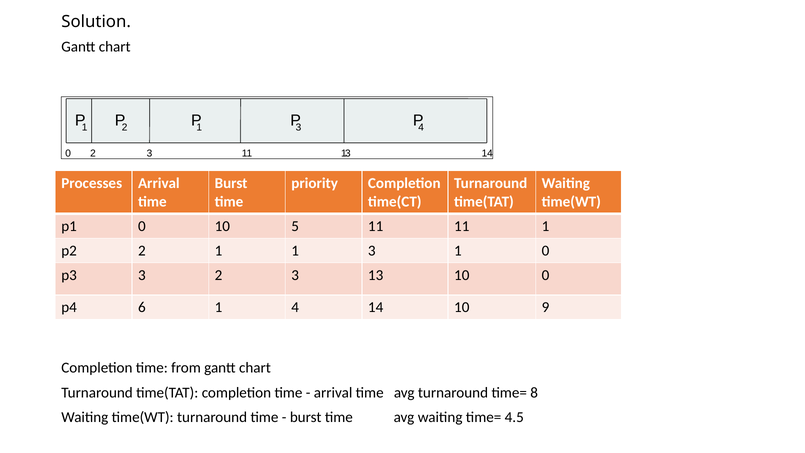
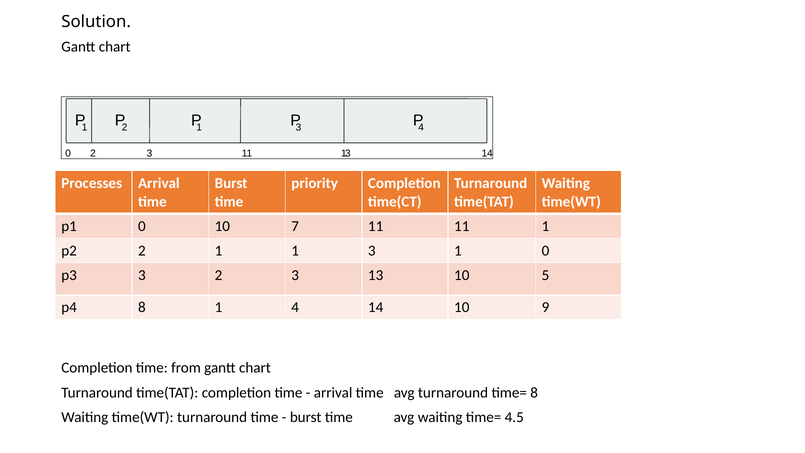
5: 5 -> 7
10 0: 0 -> 5
p4 6: 6 -> 8
